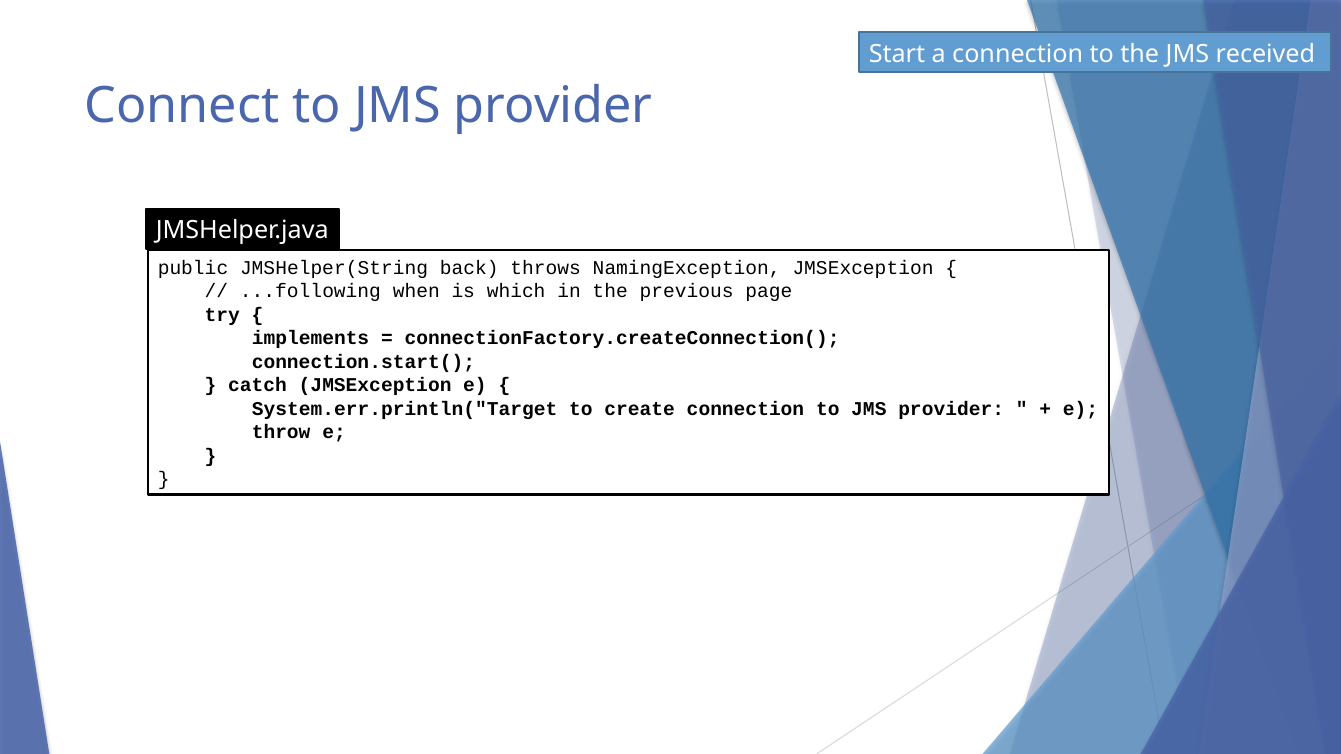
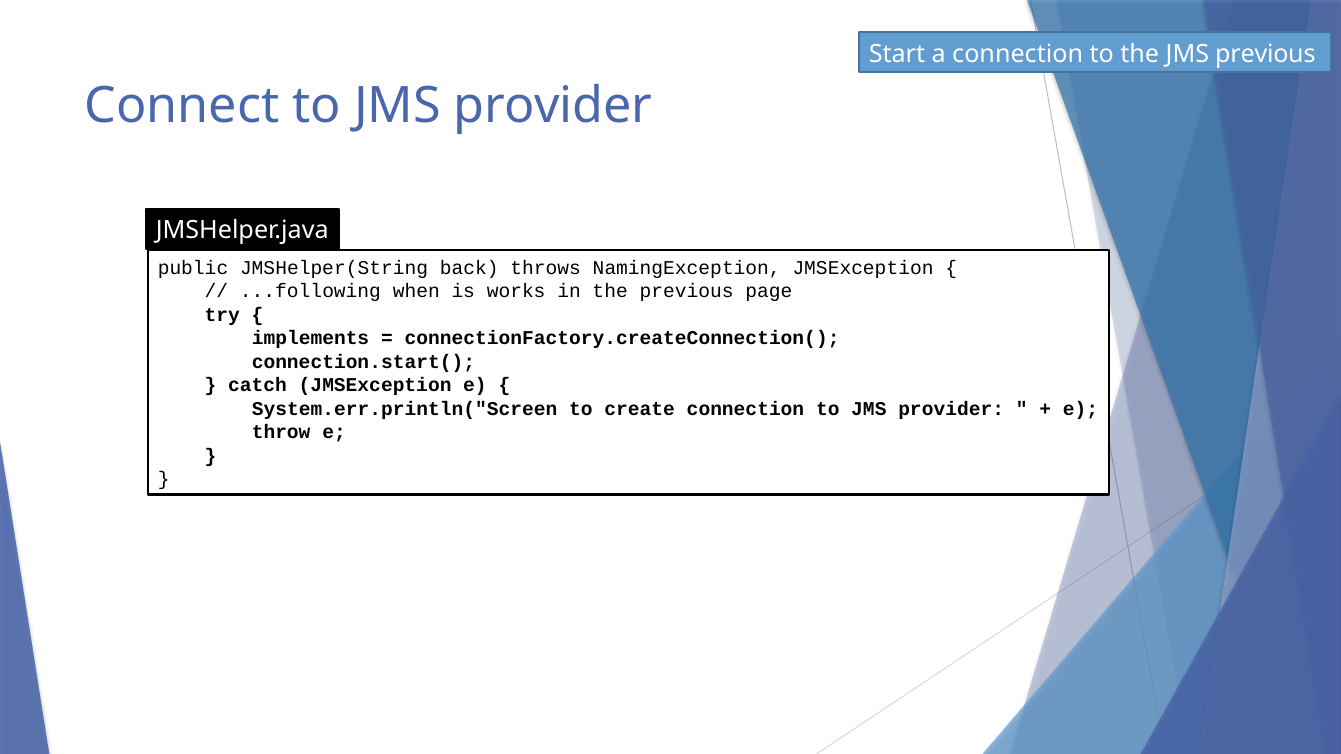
JMS received: received -> previous
which: which -> works
System.err.println("Target: System.err.println("Target -> System.err.println("Screen
